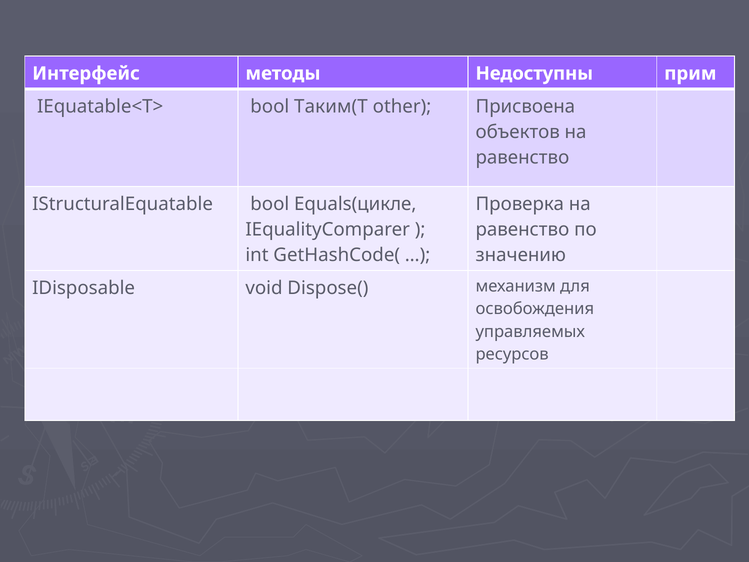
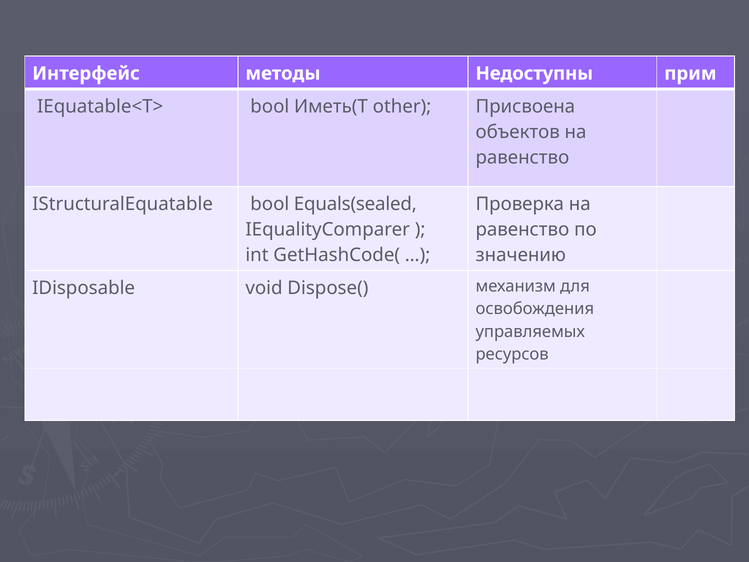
Таким(T: Таким(T -> Иметь(T
Equals(цикле: Equals(цикле -> Equals(sealed
